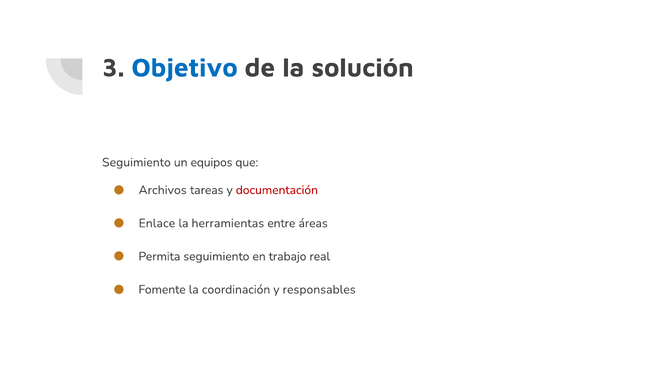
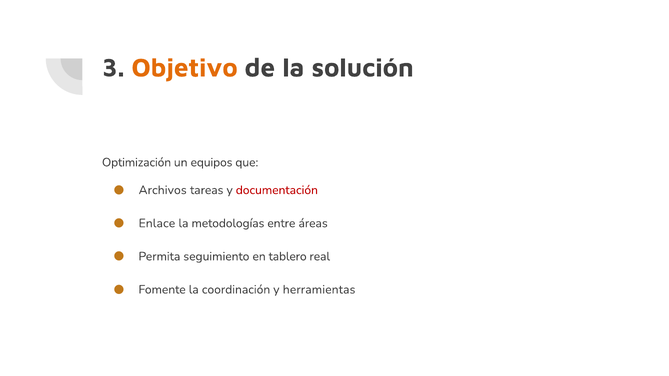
Objetivo colour: blue -> orange
Seguimiento at (136, 162): Seguimiento -> Optimización
herramientas: herramientas -> metodologías
trabajo: trabajo -> tablero
responsables: responsables -> herramientas
